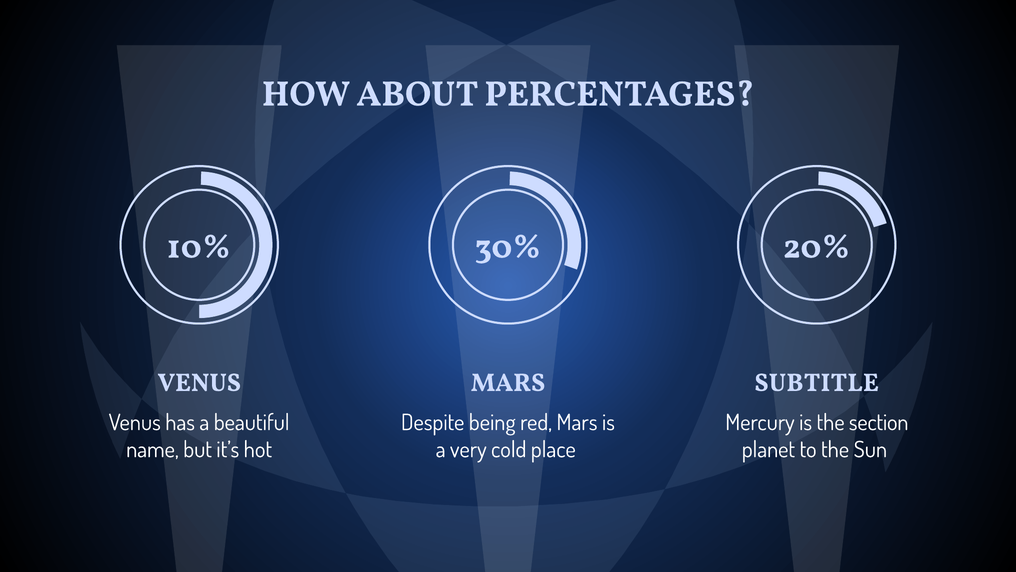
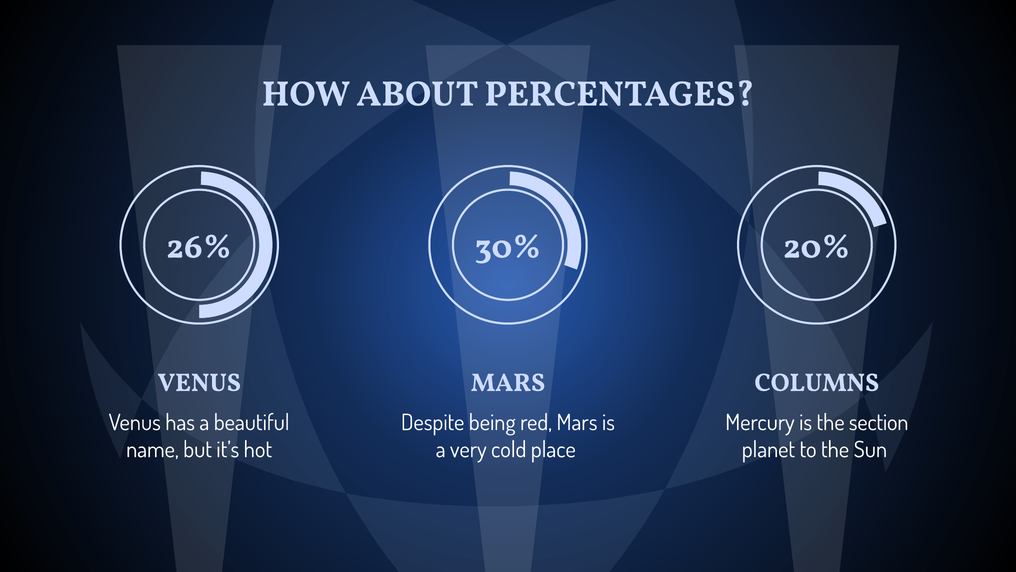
10%: 10% -> 26%
SUBTITLE: SUBTITLE -> COLUMNS
